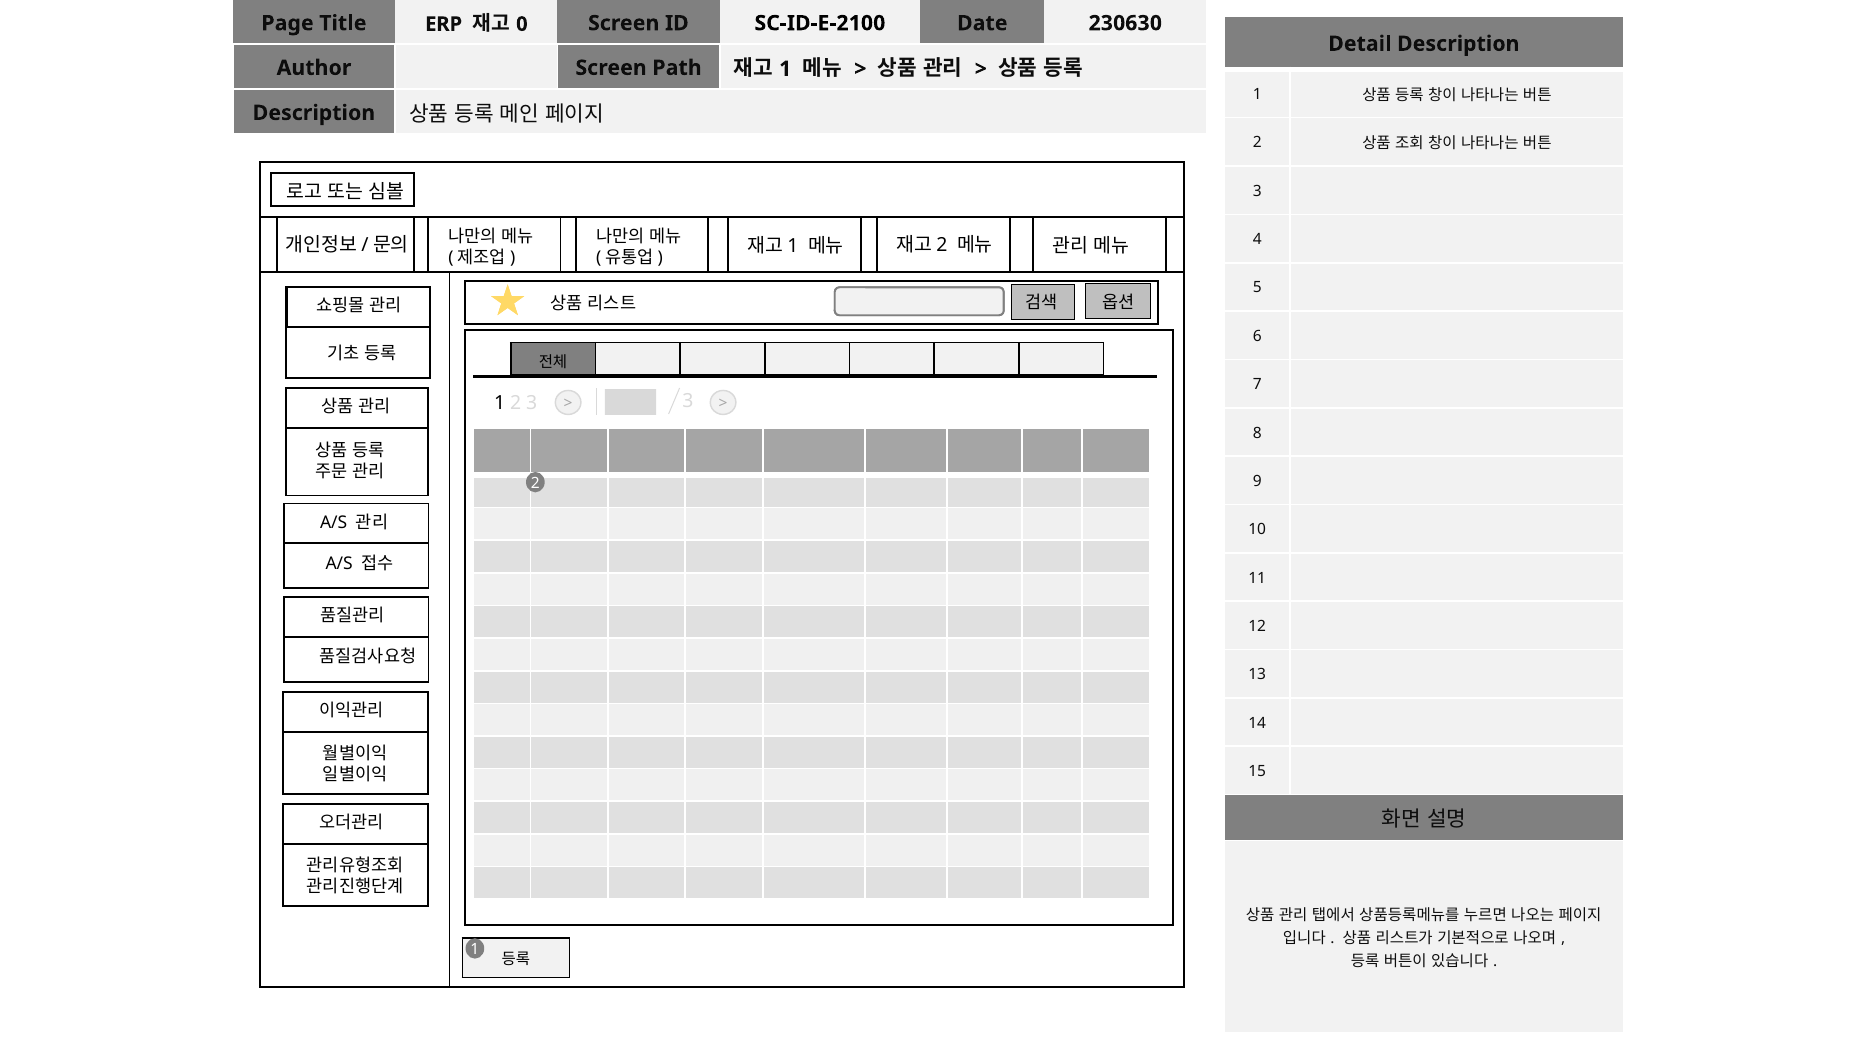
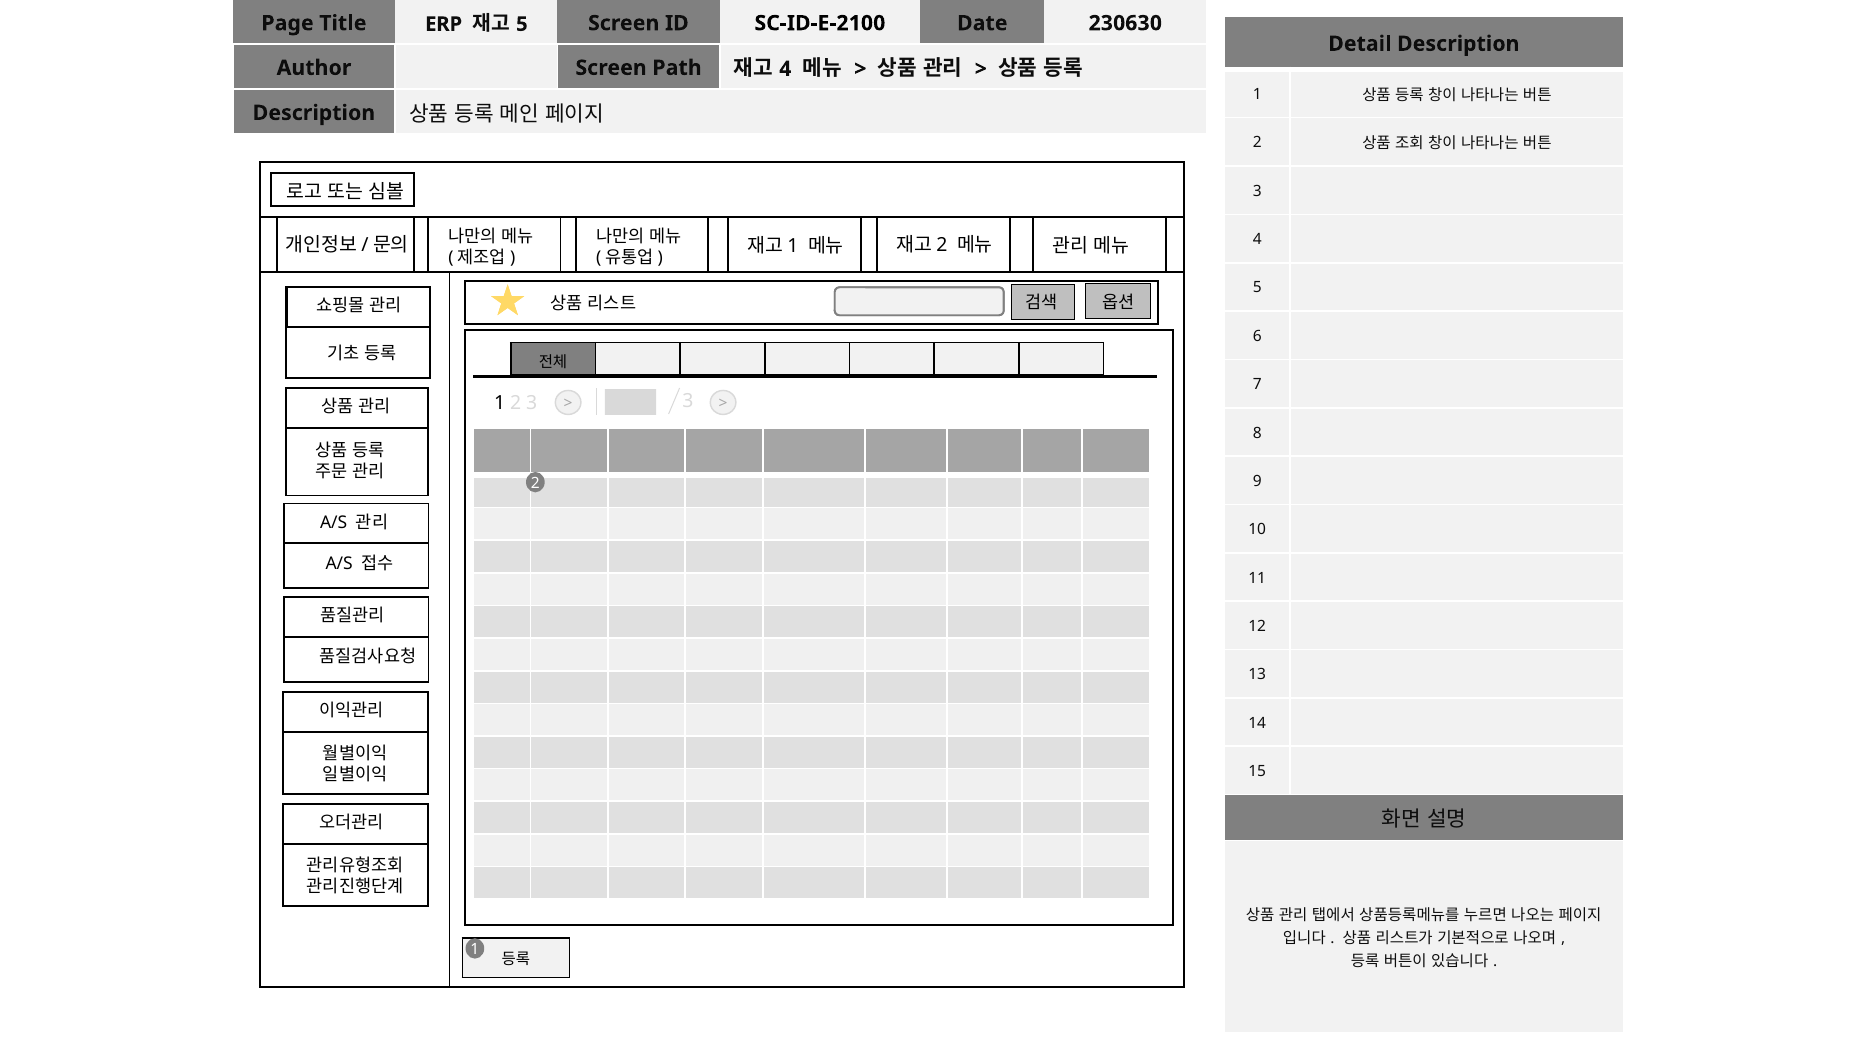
0 at (522, 24): 0 -> 5
1 at (785, 69): 1 -> 4
